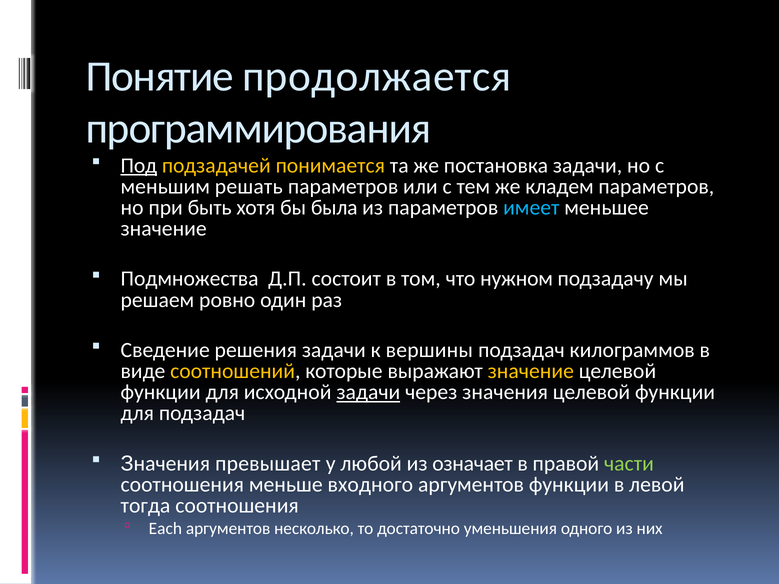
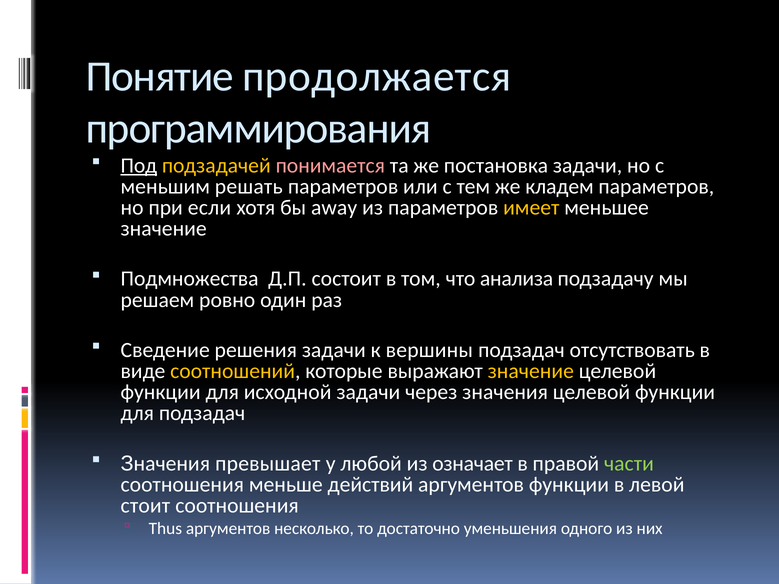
понимается colour: yellow -> pink
быть: быть -> если
была: была -> away
имеет colour: light blue -> yellow
нужном: нужном -> анализа
килограммов: килограммов -> отсутствовать
задачи at (368, 392) underline: present -> none
входного: входного -> действий
тогда: тогда -> стоит
Each: Each -> Thus
